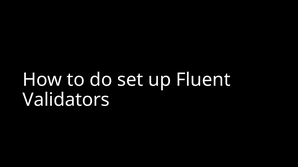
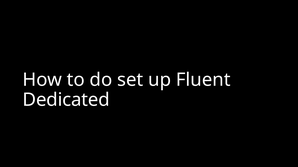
Validators: Validators -> Dedicated
